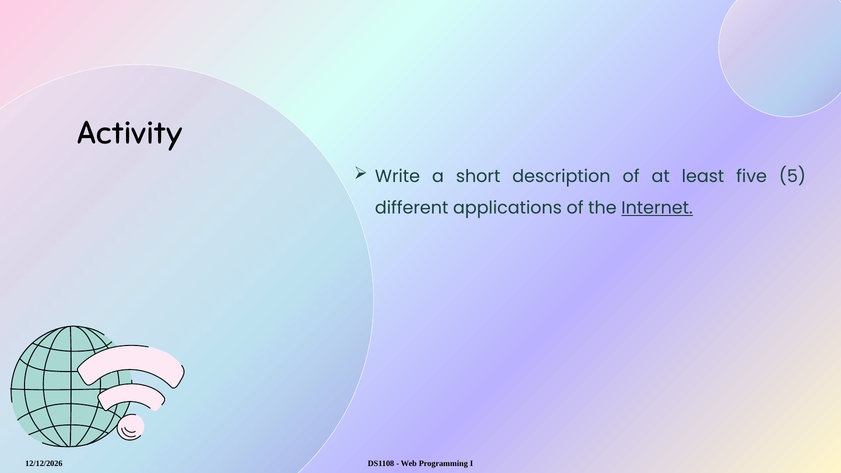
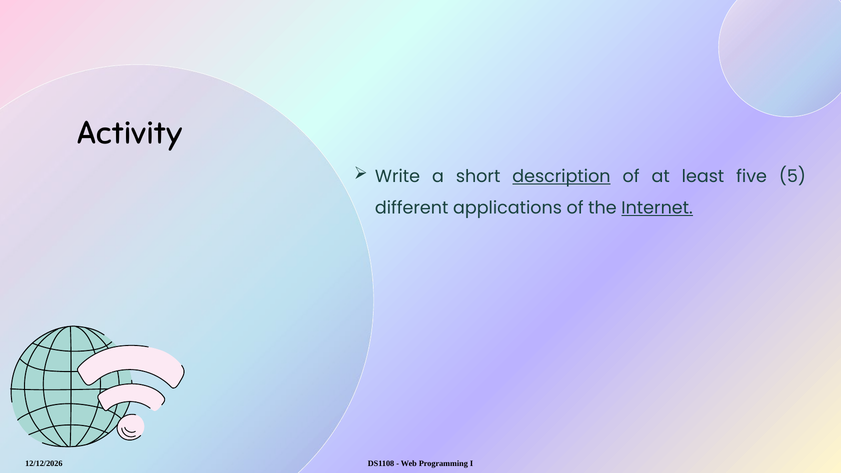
description underline: none -> present
